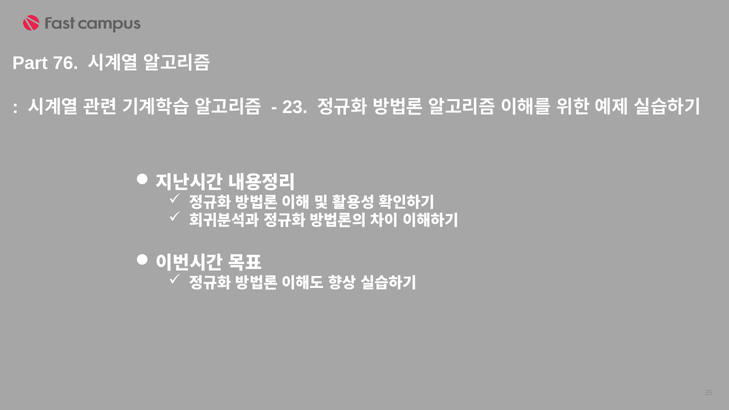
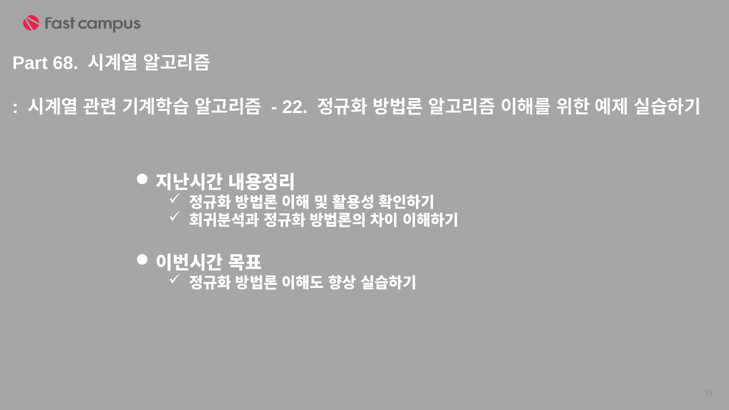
76: 76 -> 68
23: 23 -> 22
